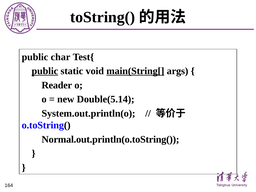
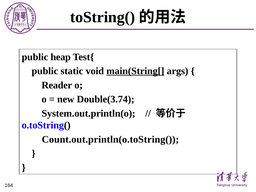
char: char -> heap
public at (45, 71) underline: present -> none
Double(5.14: Double(5.14 -> Double(3.74
Normal.out.println(o.toString(: Normal.out.println(o.toString( -> Count.out.println(o.toString(
